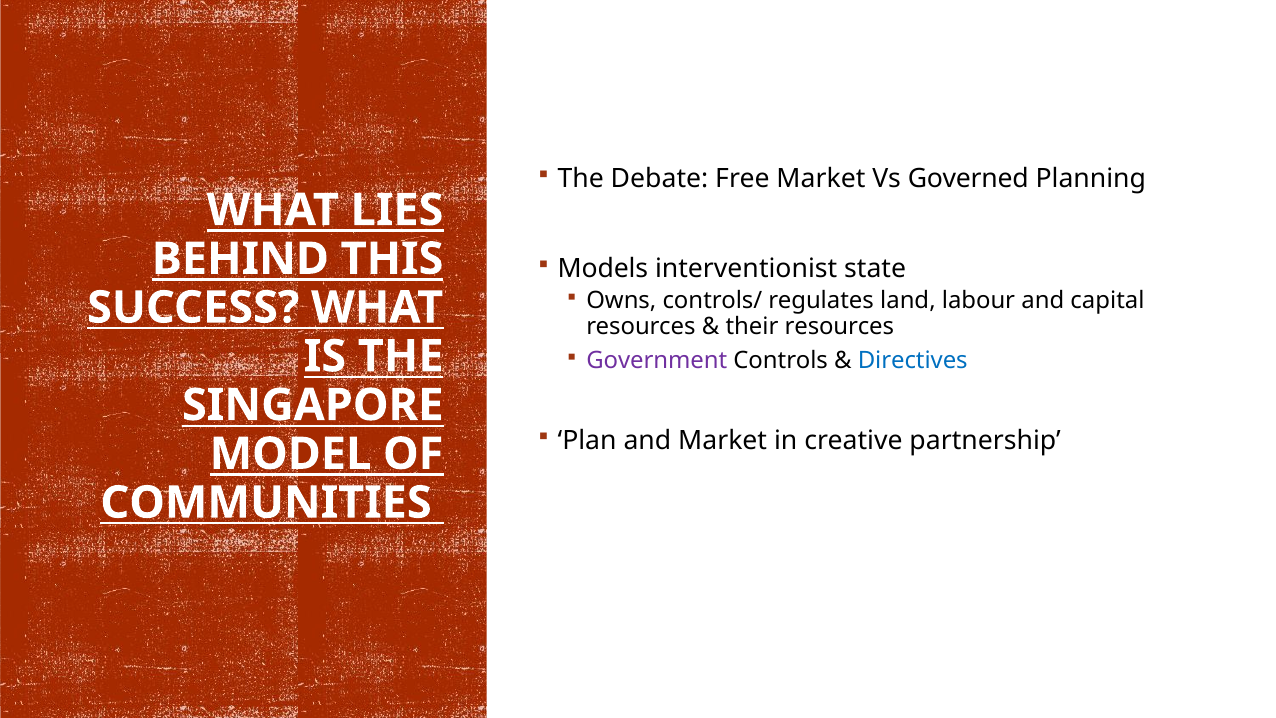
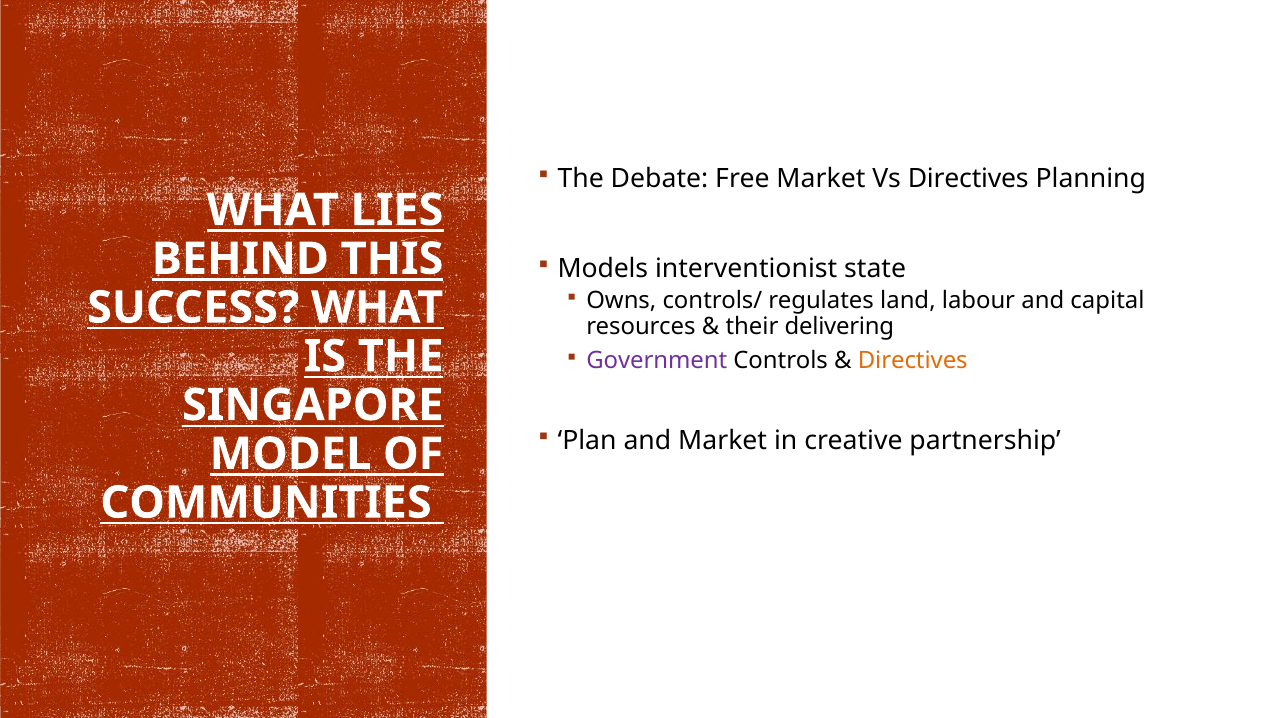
Vs Governed: Governed -> Directives
their resources: resources -> delivering
Directives at (913, 361) colour: blue -> orange
